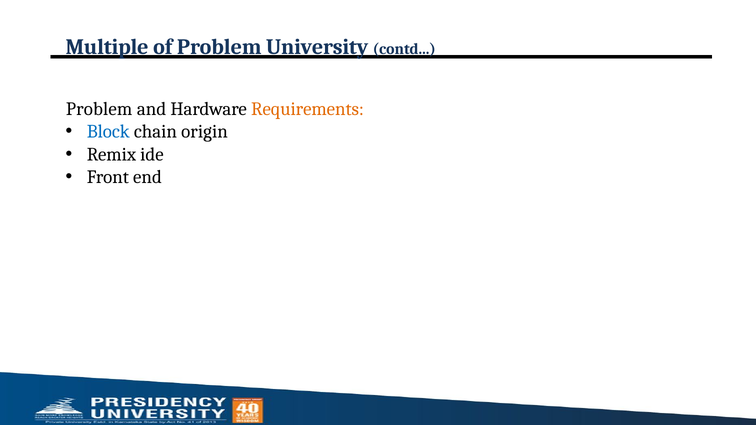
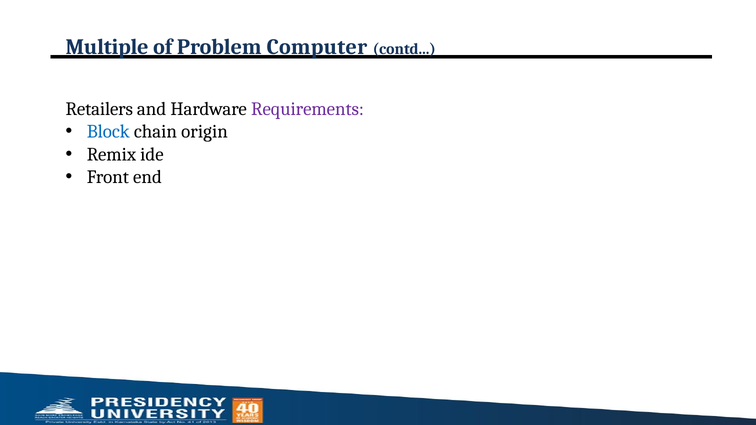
University: University -> Computer
Problem at (99, 109): Problem -> Retailers
Requirements colour: orange -> purple
